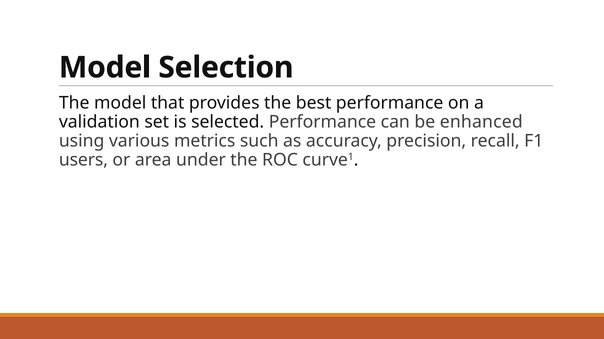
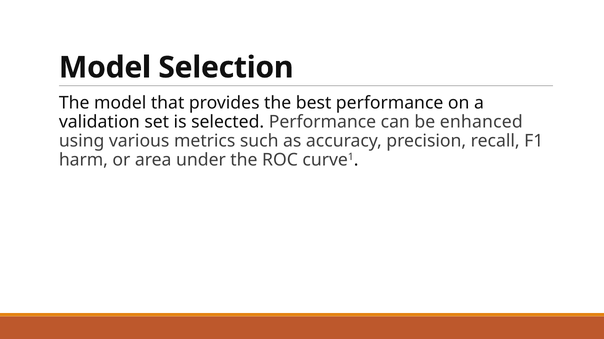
users: users -> harm
